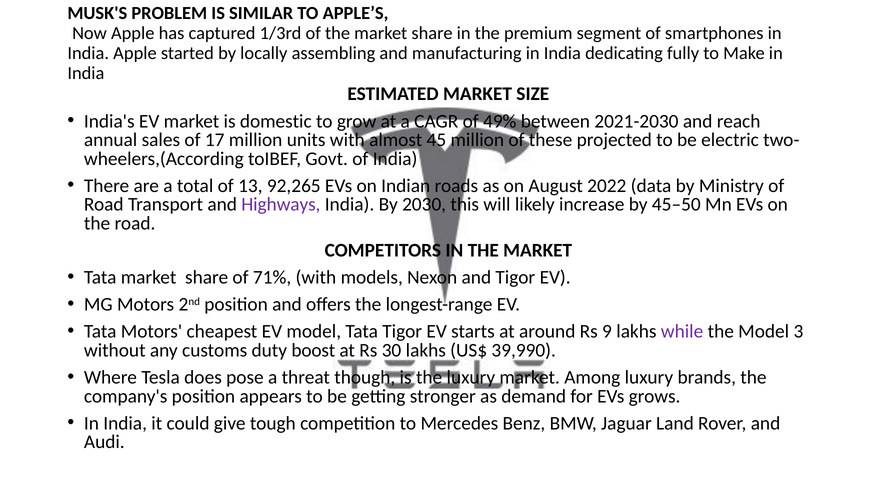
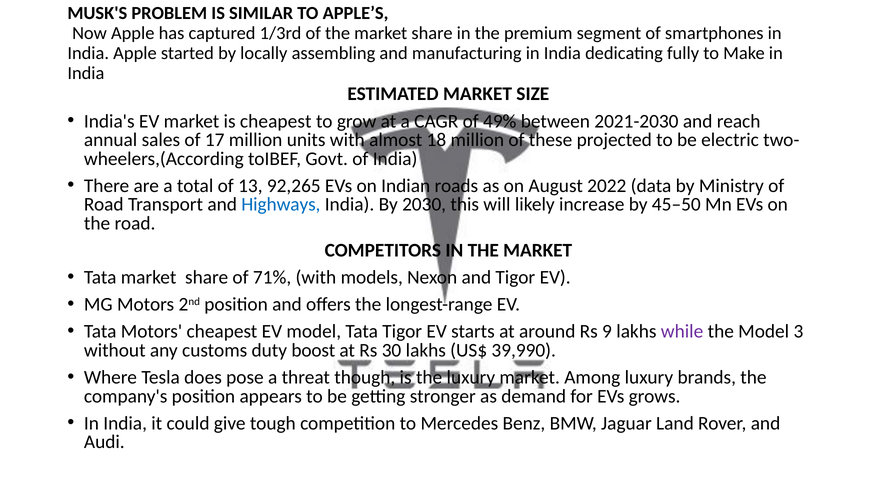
is domestic: domestic -> cheapest
45: 45 -> 18
Highways colour: purple -> blue
